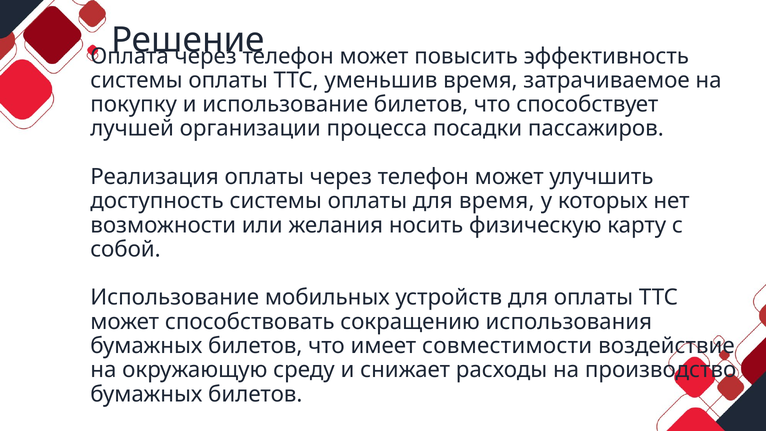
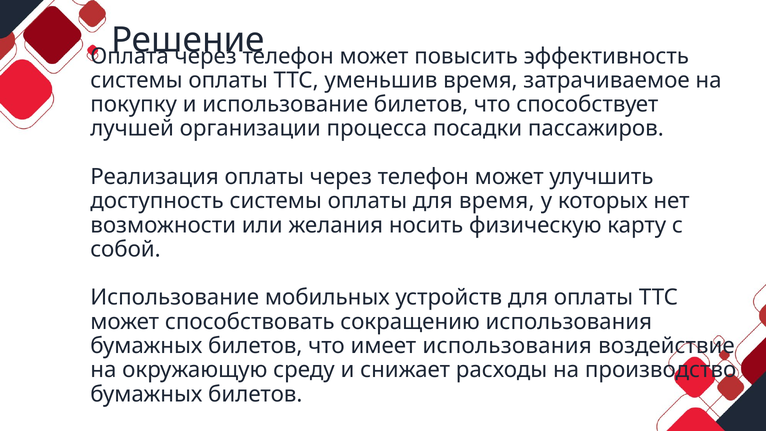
имеет совместимости: совместимости -> использования
